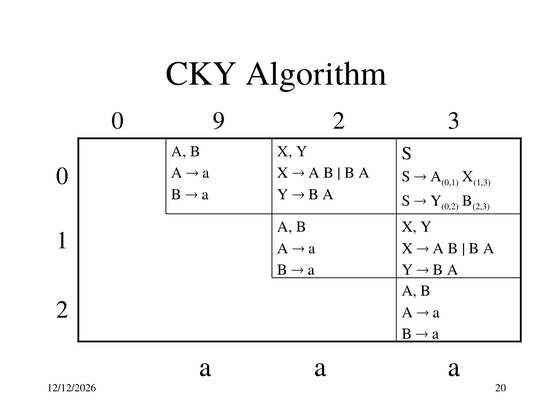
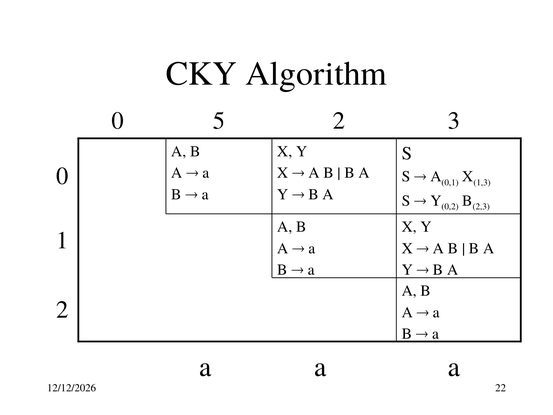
9: 9 -> 5
20: 20 -> 22
